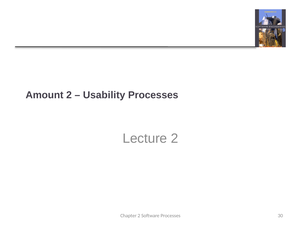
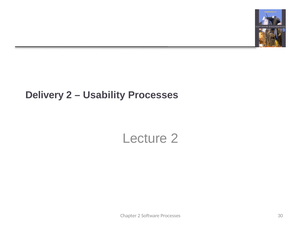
Amount: Amount -> Delivery
